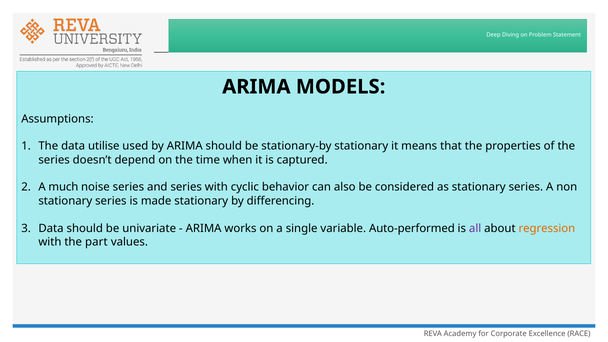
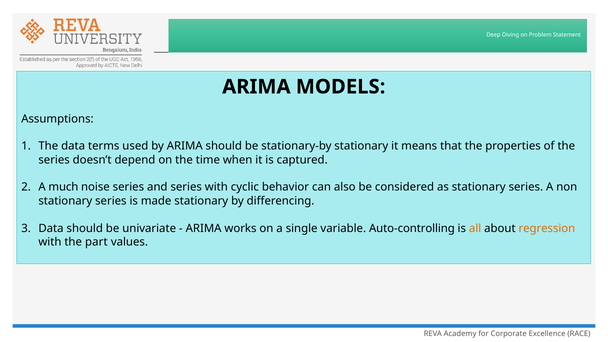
utilise: utilise -> terms
Auto-performed: Auto-performed -> Auto-controlling
all colour: purple -> orange
